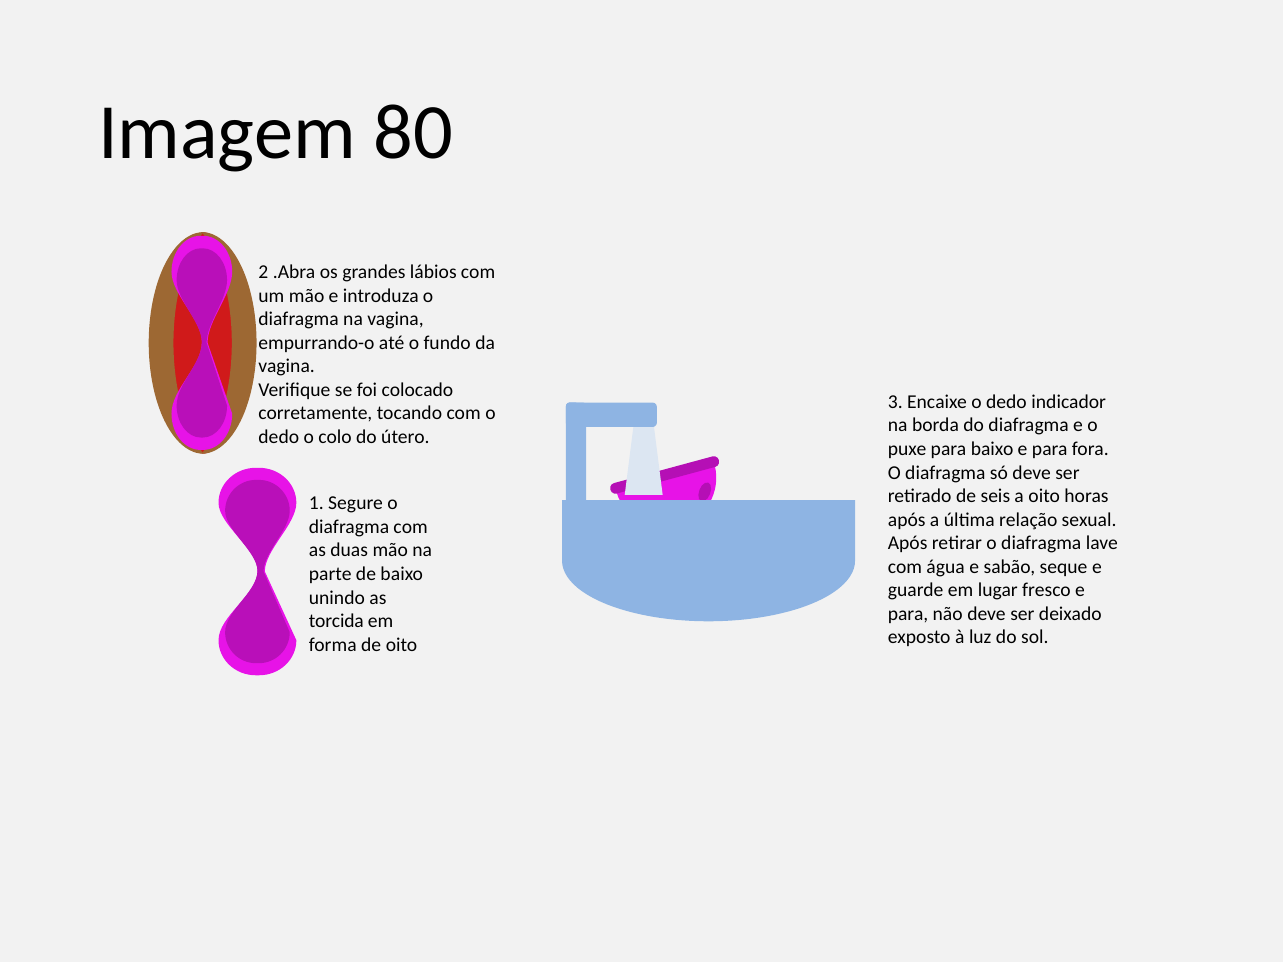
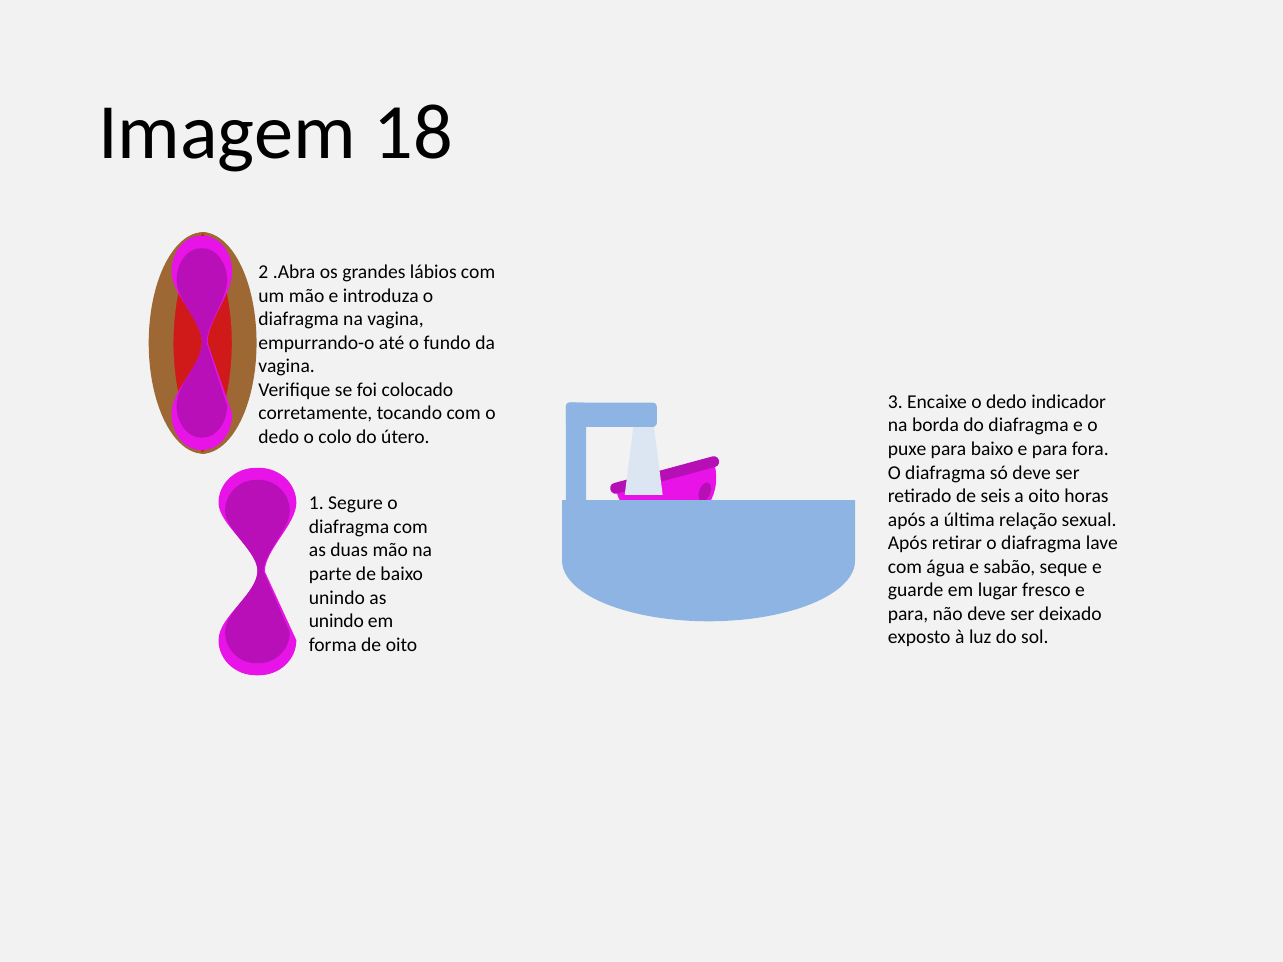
80: 80 -> 18
torcida at (336, 621): torcida -> unindo
